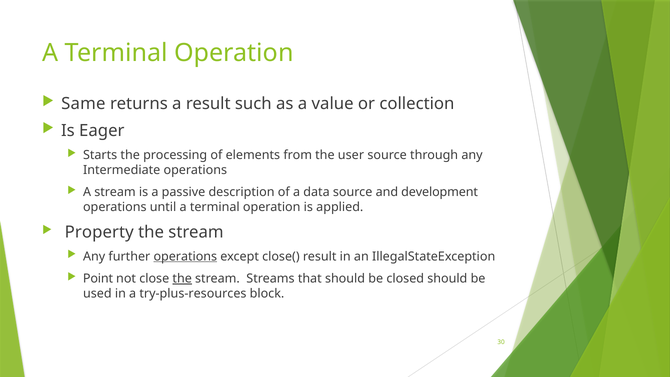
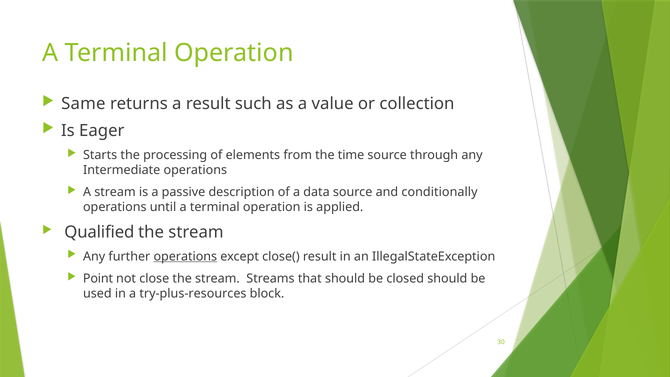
user: user -> time
development: development -> conditionally
Property: Property -> Qualified
the at (182, 278) underline: present -> none
